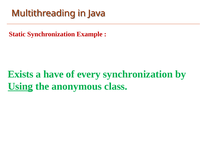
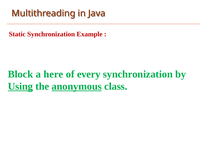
Exists: Exists -> Block
have: have -> here
anonymous underline: none -> present
